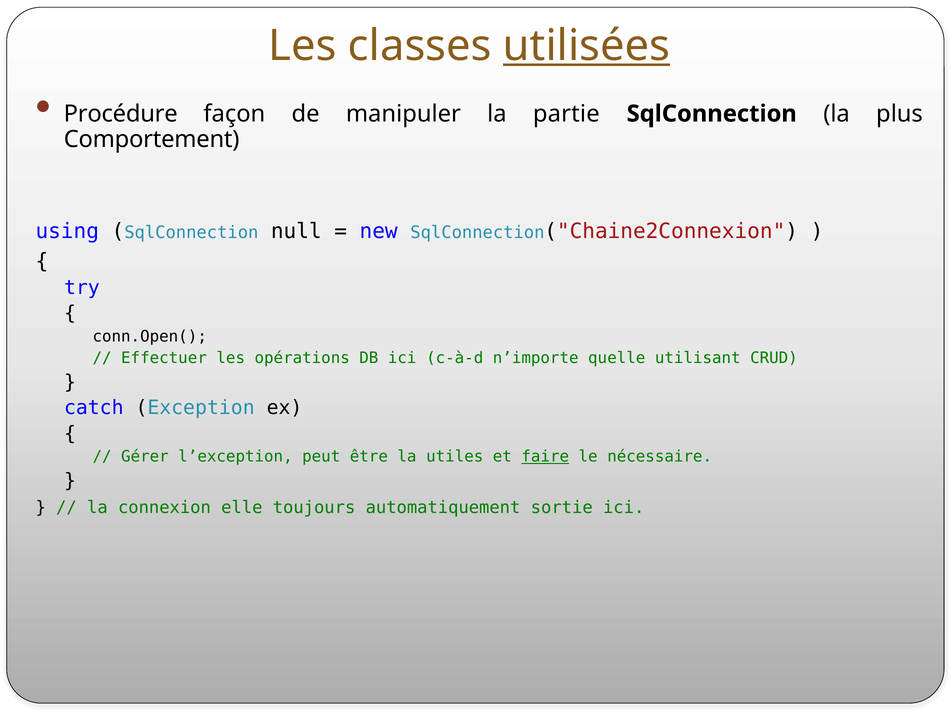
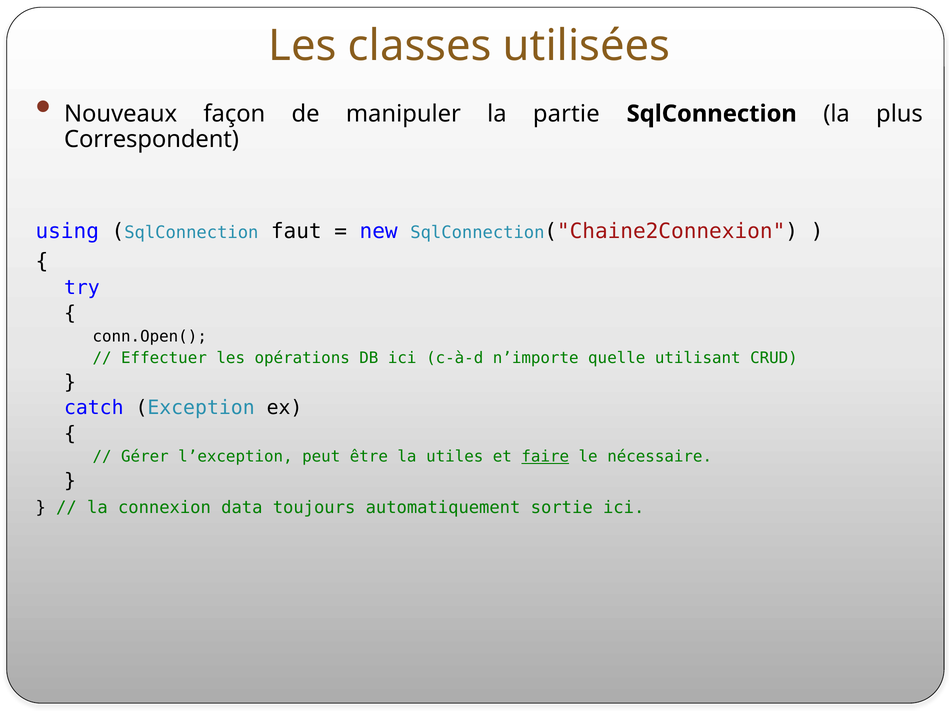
utilisées underline: present -> none
Procédure: Procédure -> Nouveaux
Comportement: Comportement -> Correspondent
null: null -> faut
elle: elle -> data
